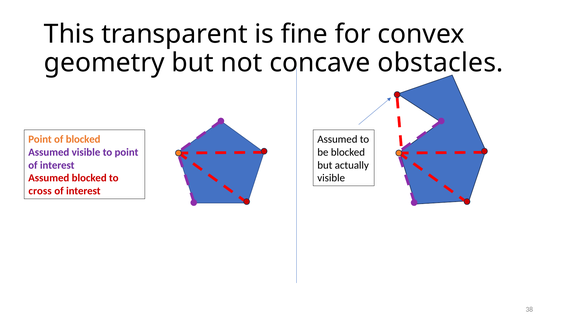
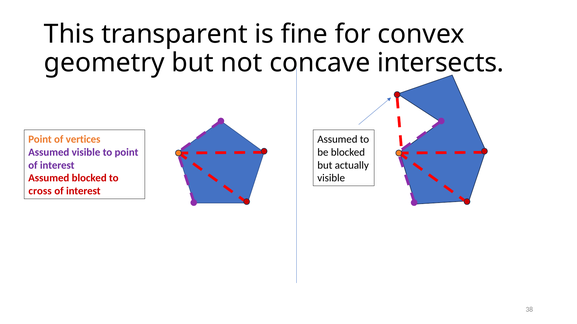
obstacles: obstacles -> intersects
of blocked: blocked -> vertices
